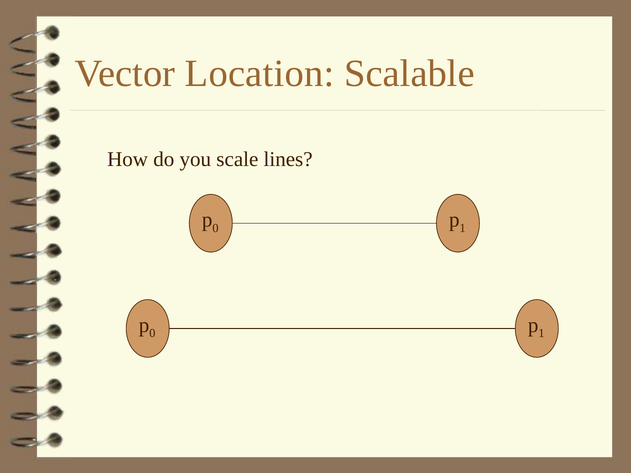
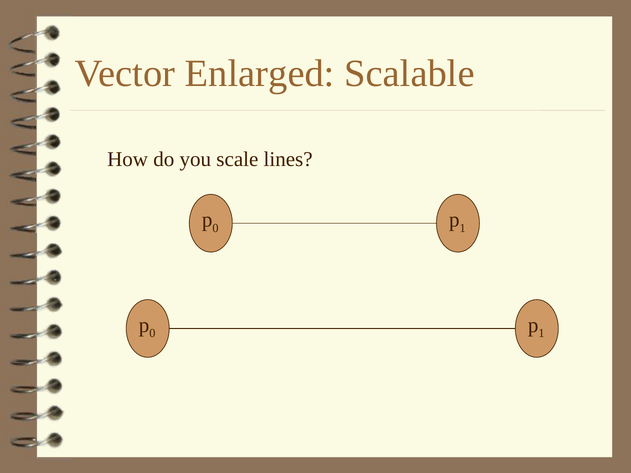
Location: Location -> Enlarged
